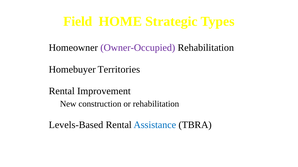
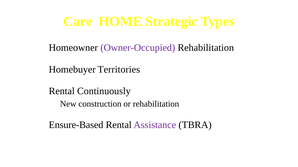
Field: Field -> Care
Improvement: Improvement -> Continuously
Levels-Based: Levels-Based -> Ensure-Based
Assistance colour: blue -> purple
